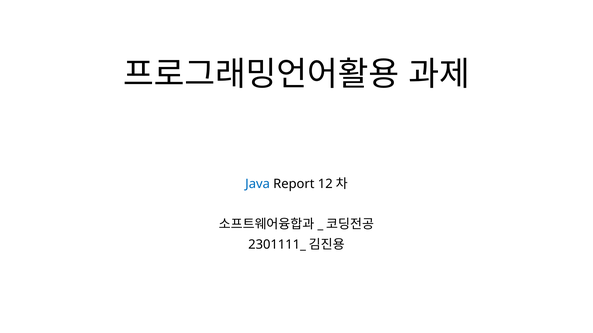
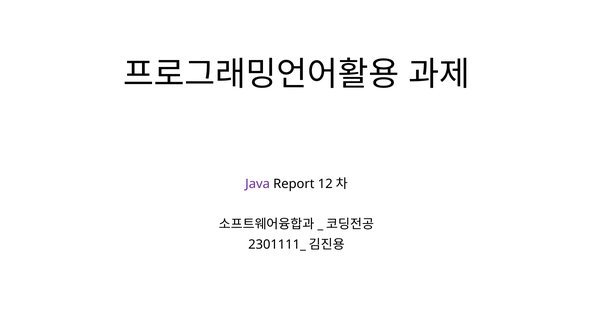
Java colour: blue -> purple
